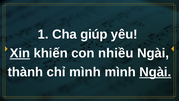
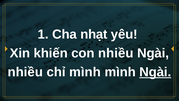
giúp: giúp -> nhạt
Xin underline: present -> none
thành at (25, 72): thành -> nhiều
